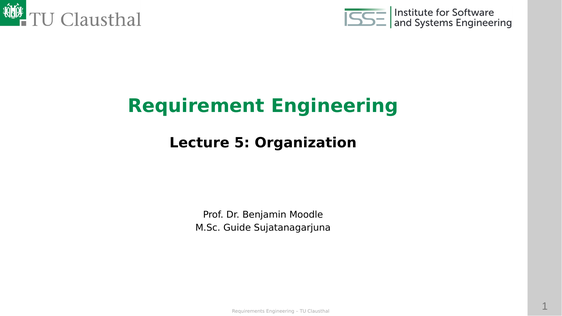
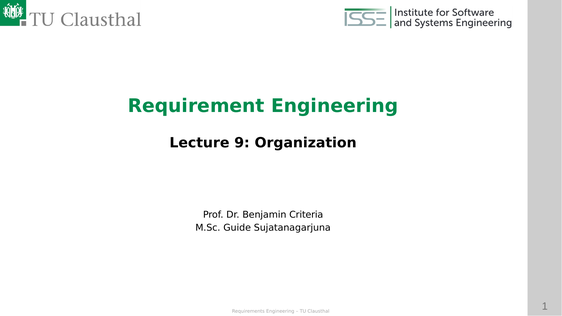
5: 5 -> 9
Moodle: Moodle -> Criteria
